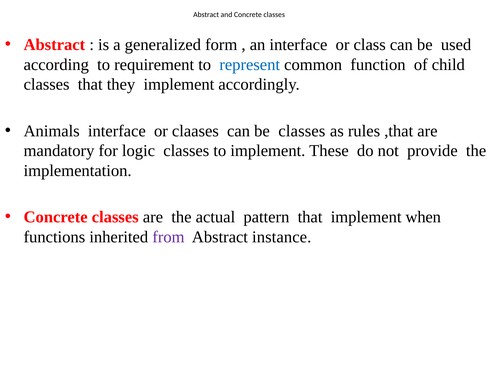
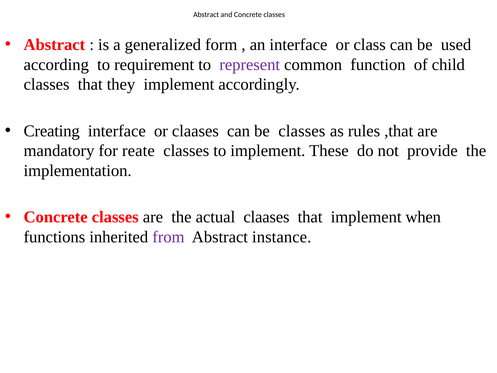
represent colour: blue -> purple
Animals: Animals -> Creating
logic: logic -> reate
actual pattern: pattern -> claases
